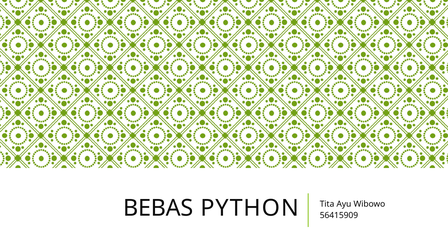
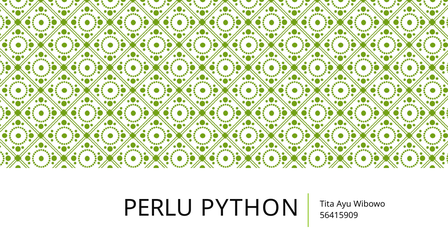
BEBAS: BEBAS -> PERLU
